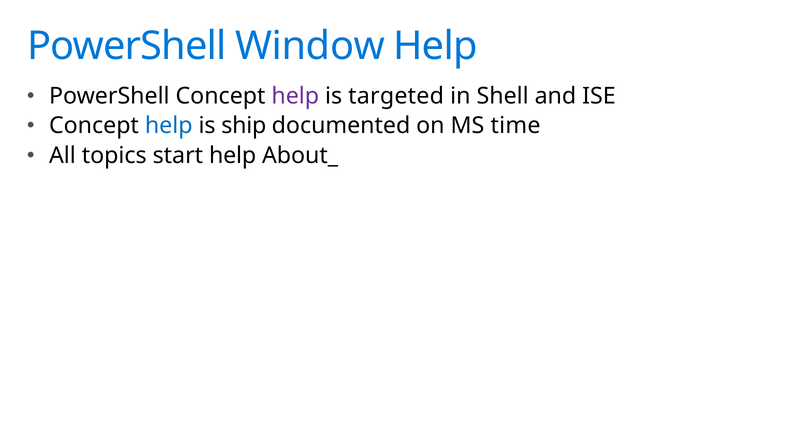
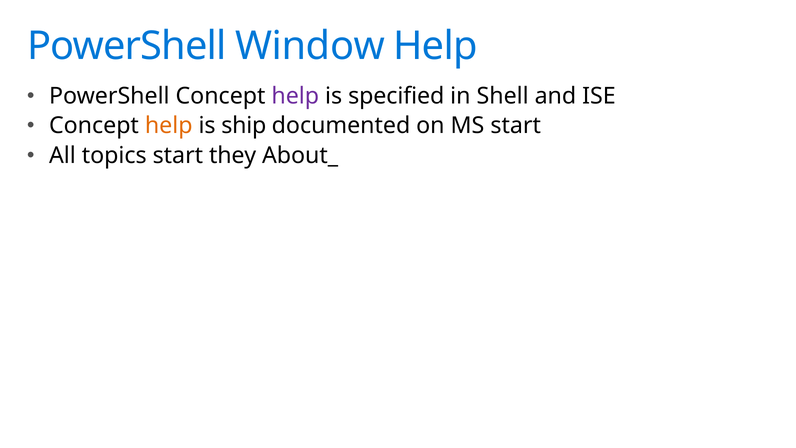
targeted: targeted -> specified
help at (169, 126) colour: blue -> orange
MS time: time -> start
start help: help -> they
